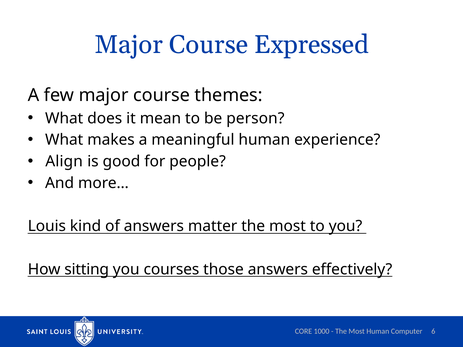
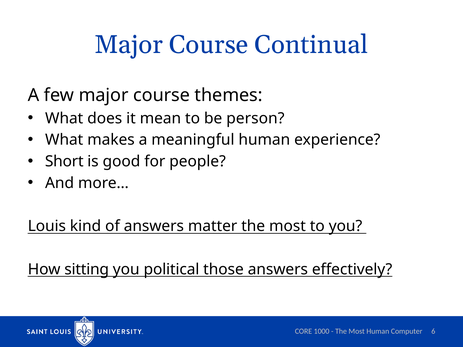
Expressed: Expressed -> Continual
Align: Align -> Short
courses: courses -> political
